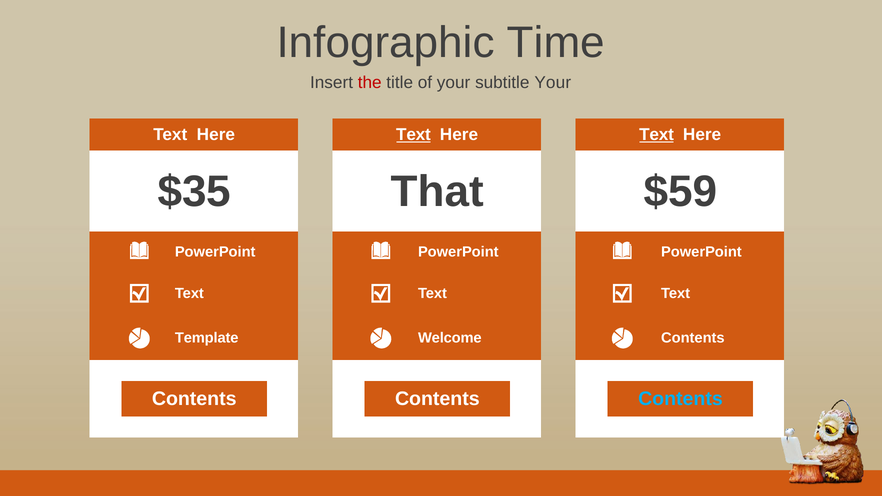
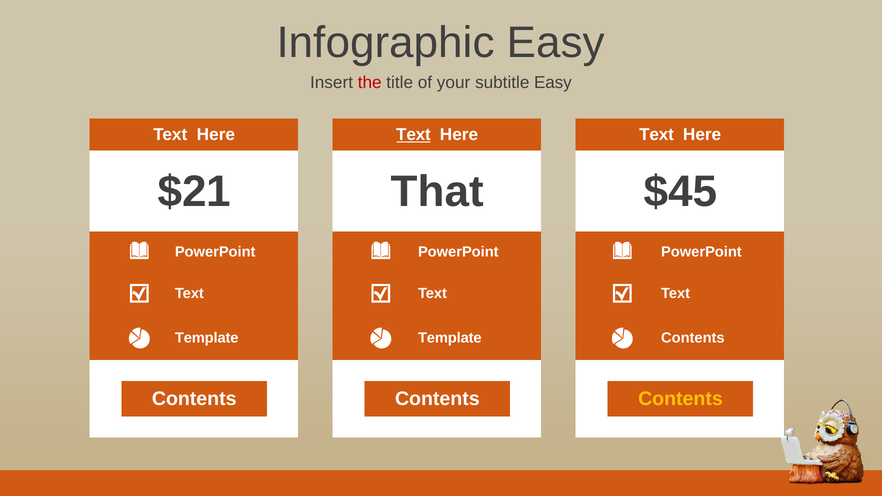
Infographic Time: Time -> Easy
subtitle Your: Your -> Easy
Text at (657, 135) underline: present -> none
$35: $35 -> $21
$59: $59 -> $45
Welcome at (450, 338): Welcome -> Template
Contents at (680, 399) colour: light blue -> yellow
